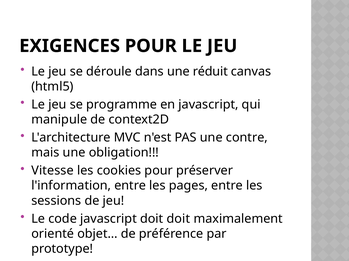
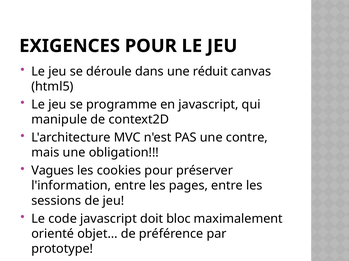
Vitesse: Vitesse -> Vagues
doit doit: doit -> bloc
